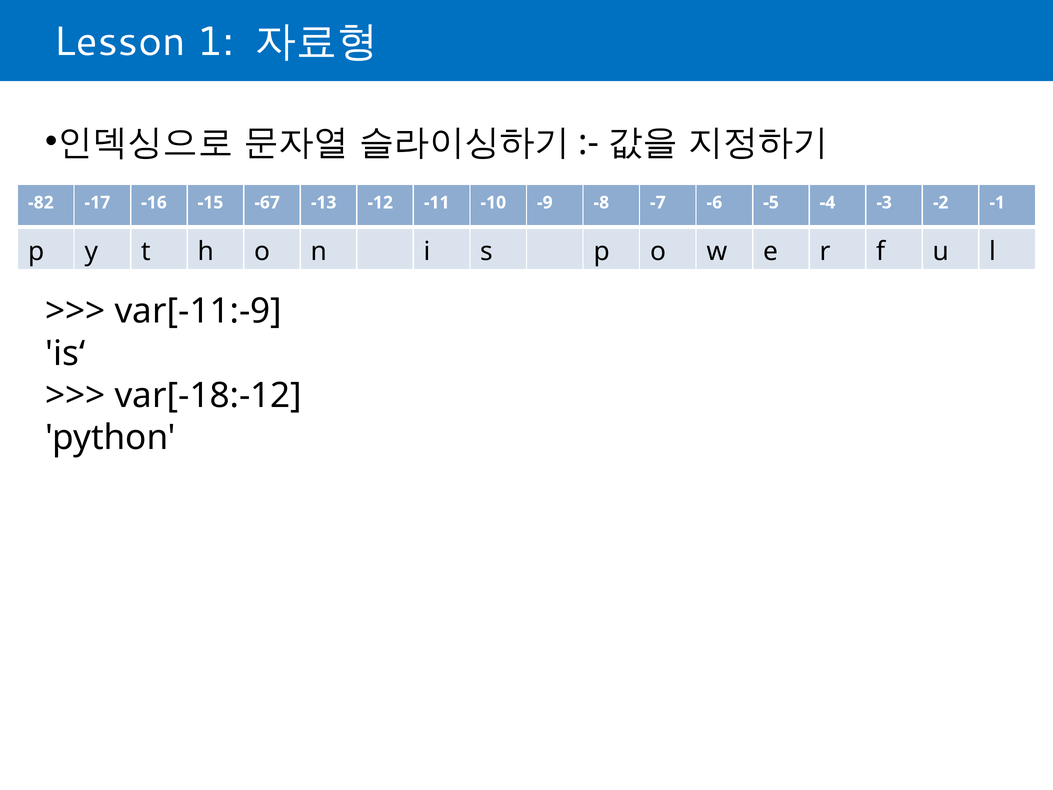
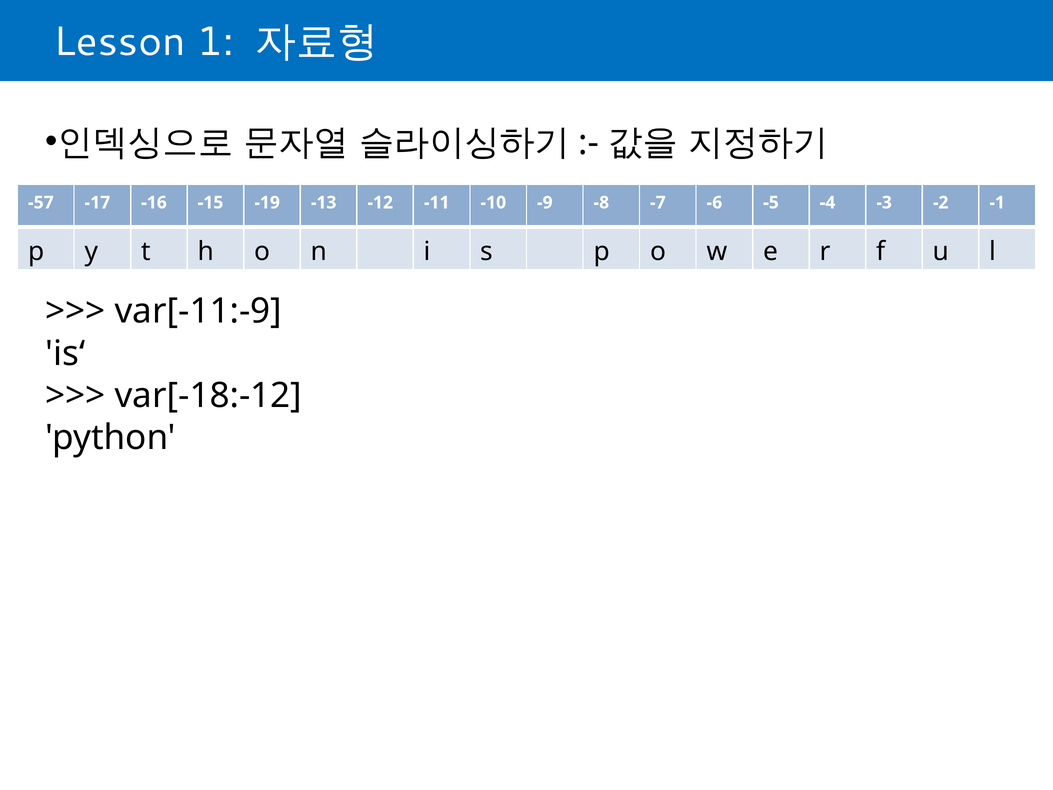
-82: -82 -> -57
-67: -67 -> -19
